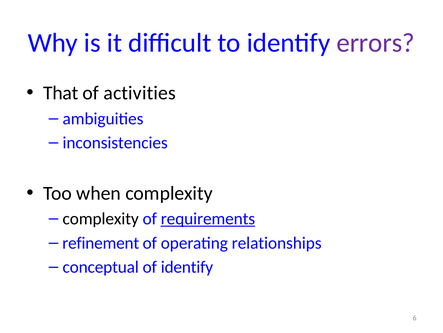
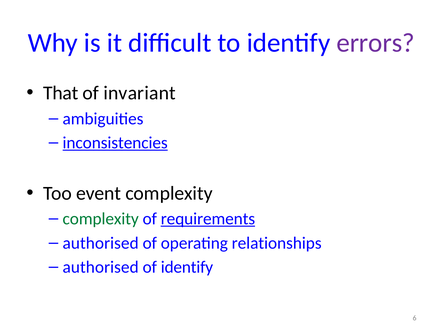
activities: activities -> invariant
inconsistencies underline: none -> present
when: when -> event
complexity at (101, 218) colour: black -> green
refinement at (101, 242): refinement -> authorised
conceptual at (101, 267): conceptual -> authorised
